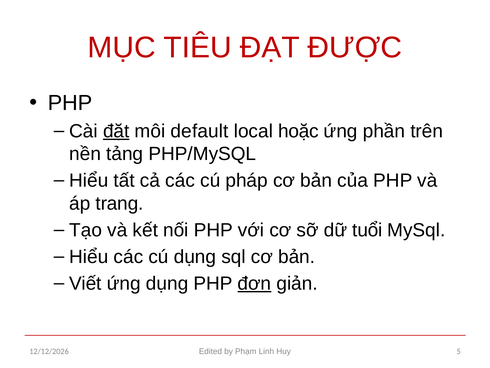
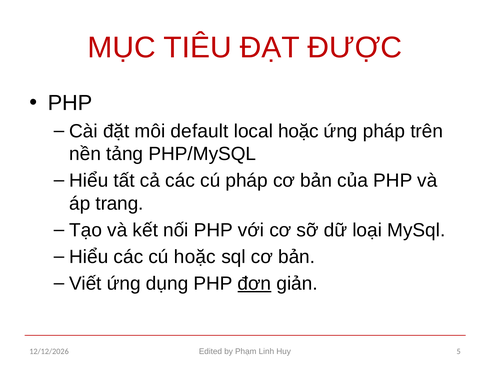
đặt underline: present -> none
ứng phần: phần -> pháp
tuổi: tuổi -> loại
cú dụng: dụng -> hoặc
